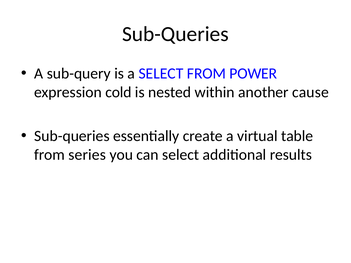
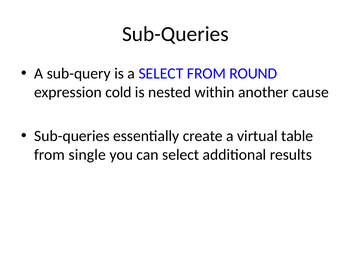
POWER: POWER -> ROUND
series: series -> single
